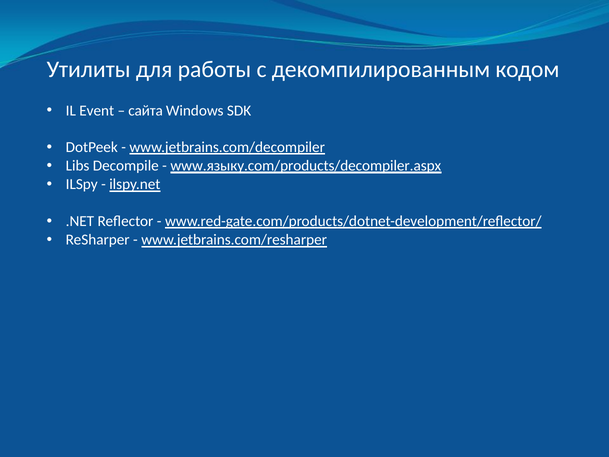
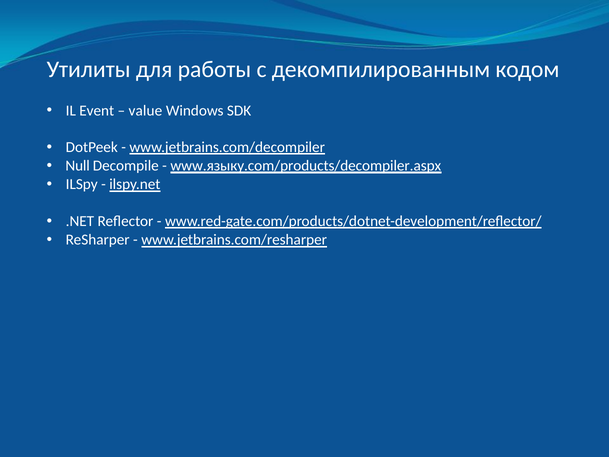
сайта: сайта -> value
Libs: Libs -> Null
